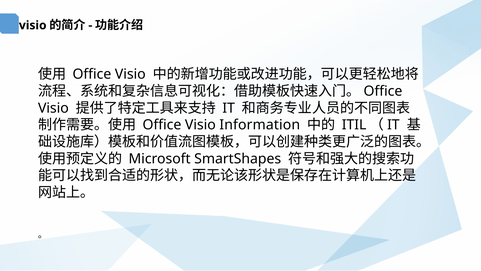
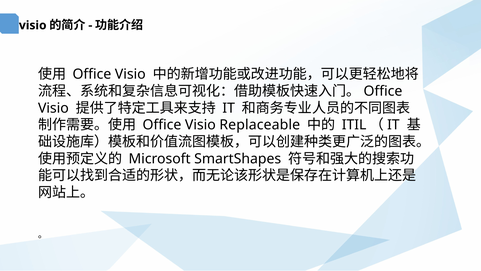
Information: Information -> Replaceable
